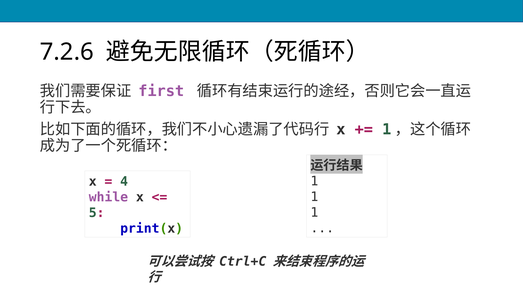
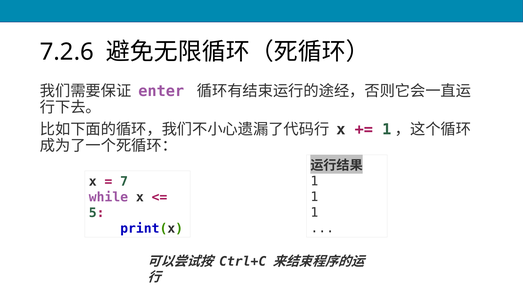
first: first -> enter
4: 4 -> 7
